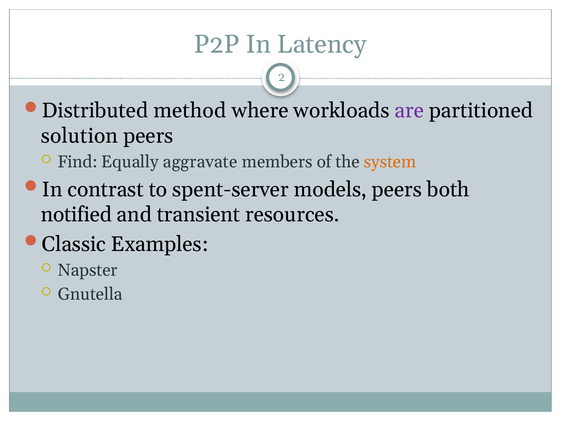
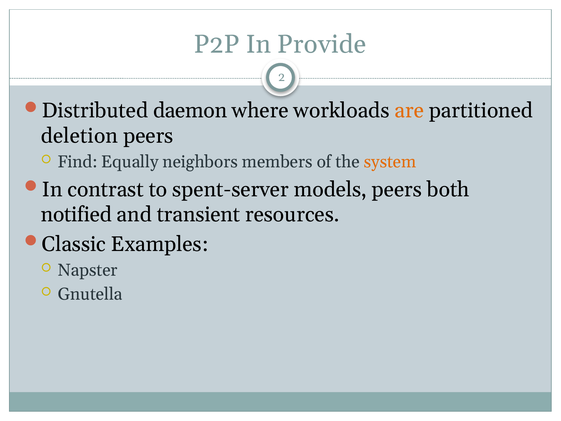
Latency: Latency -> Provide
method: method -> daemon
are colour: purple -> orange
solution: solution -> deletion
aggravate: aggravate -> neighbors
